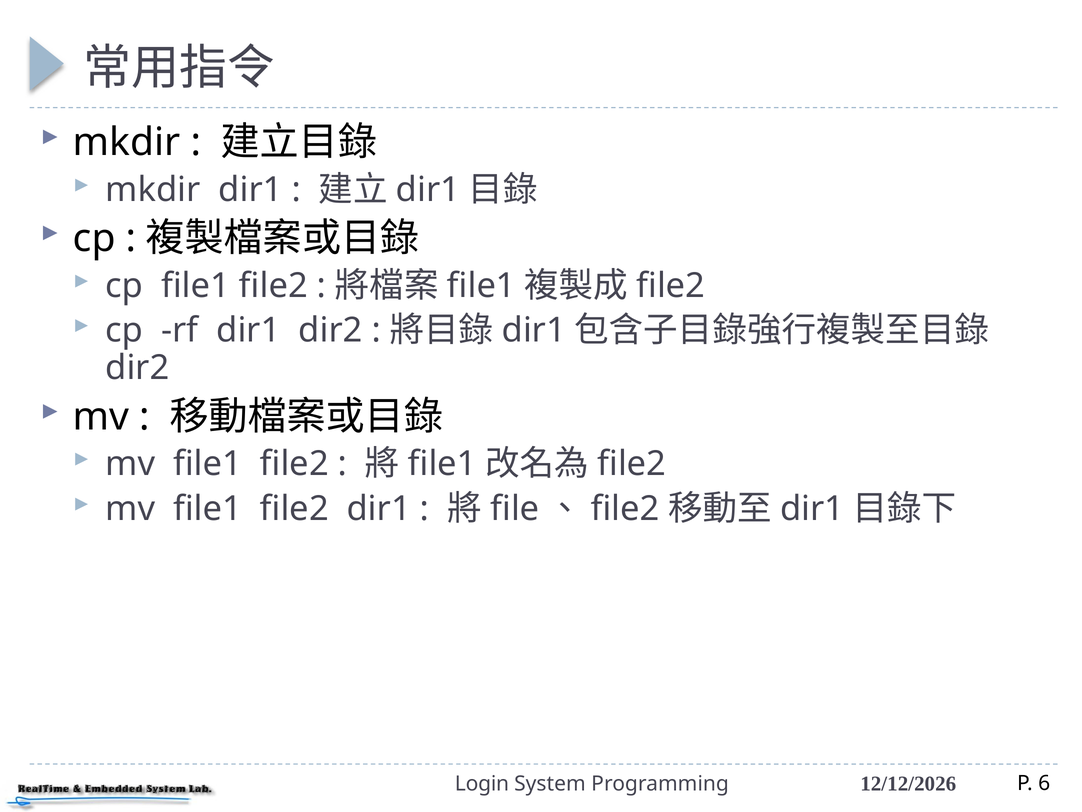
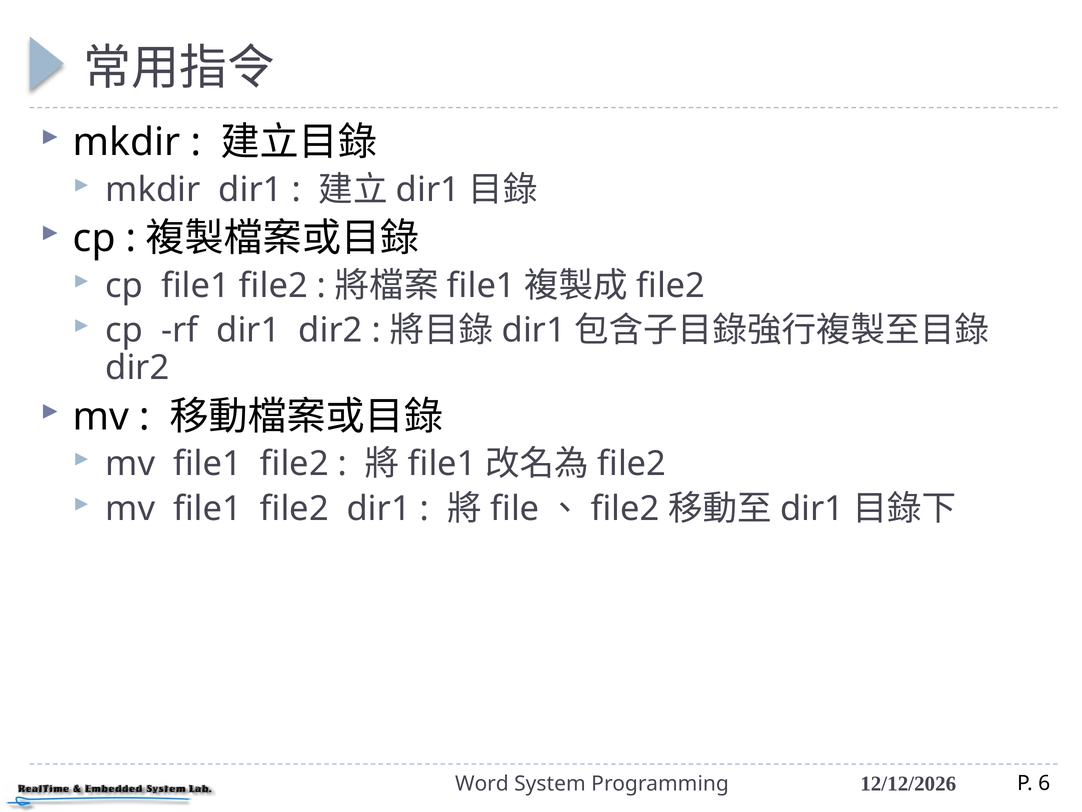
Login: Login -> Word
